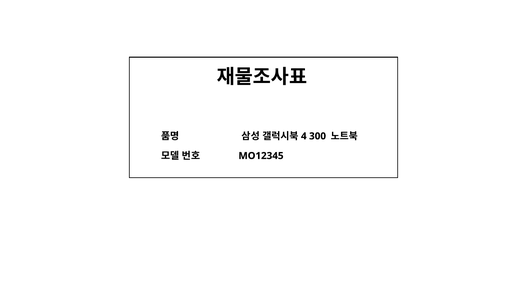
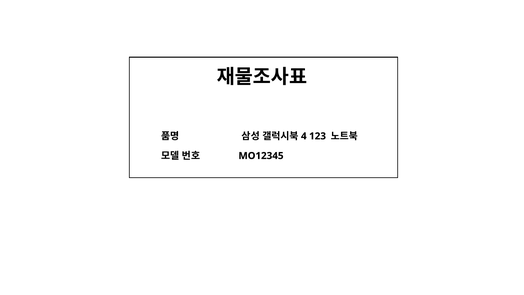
300: 300 -> 123
